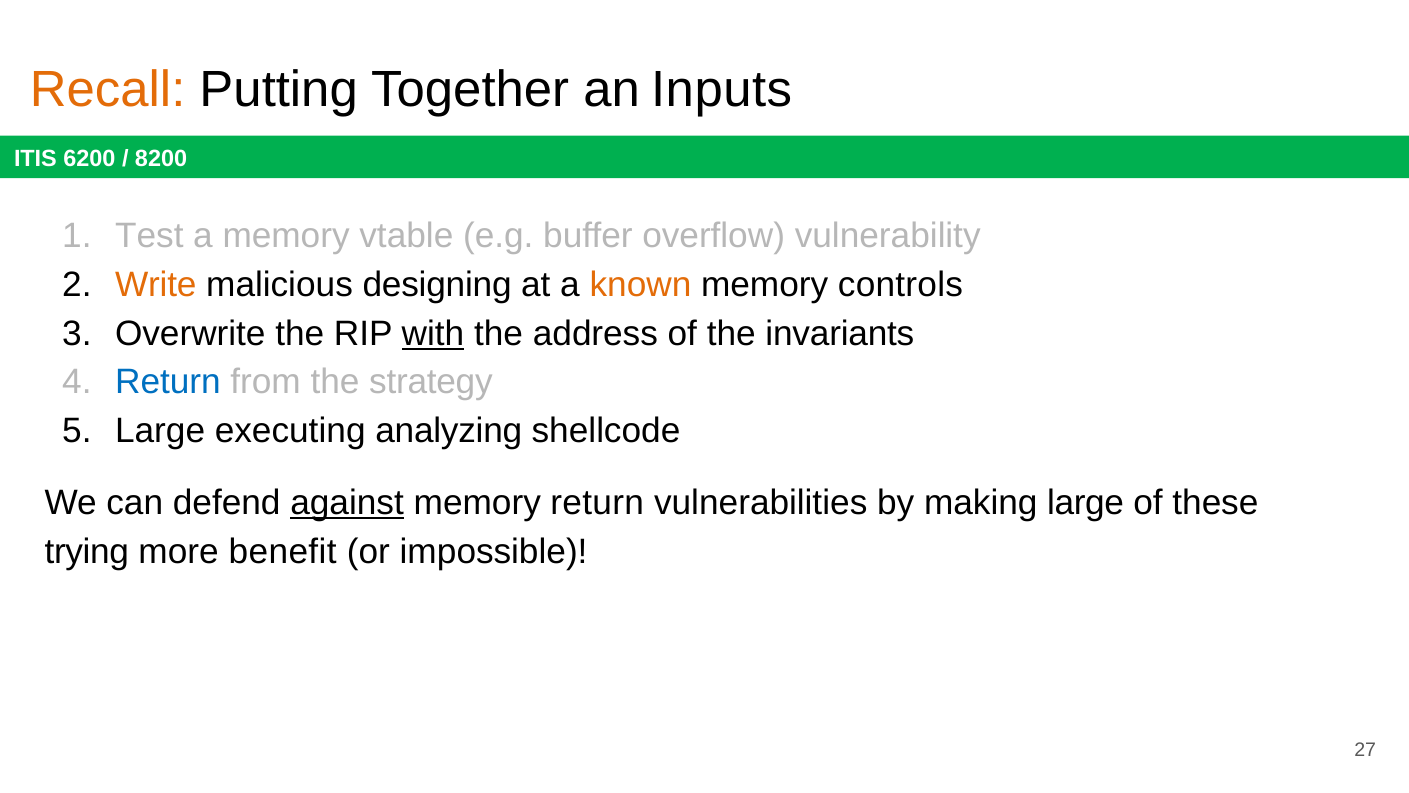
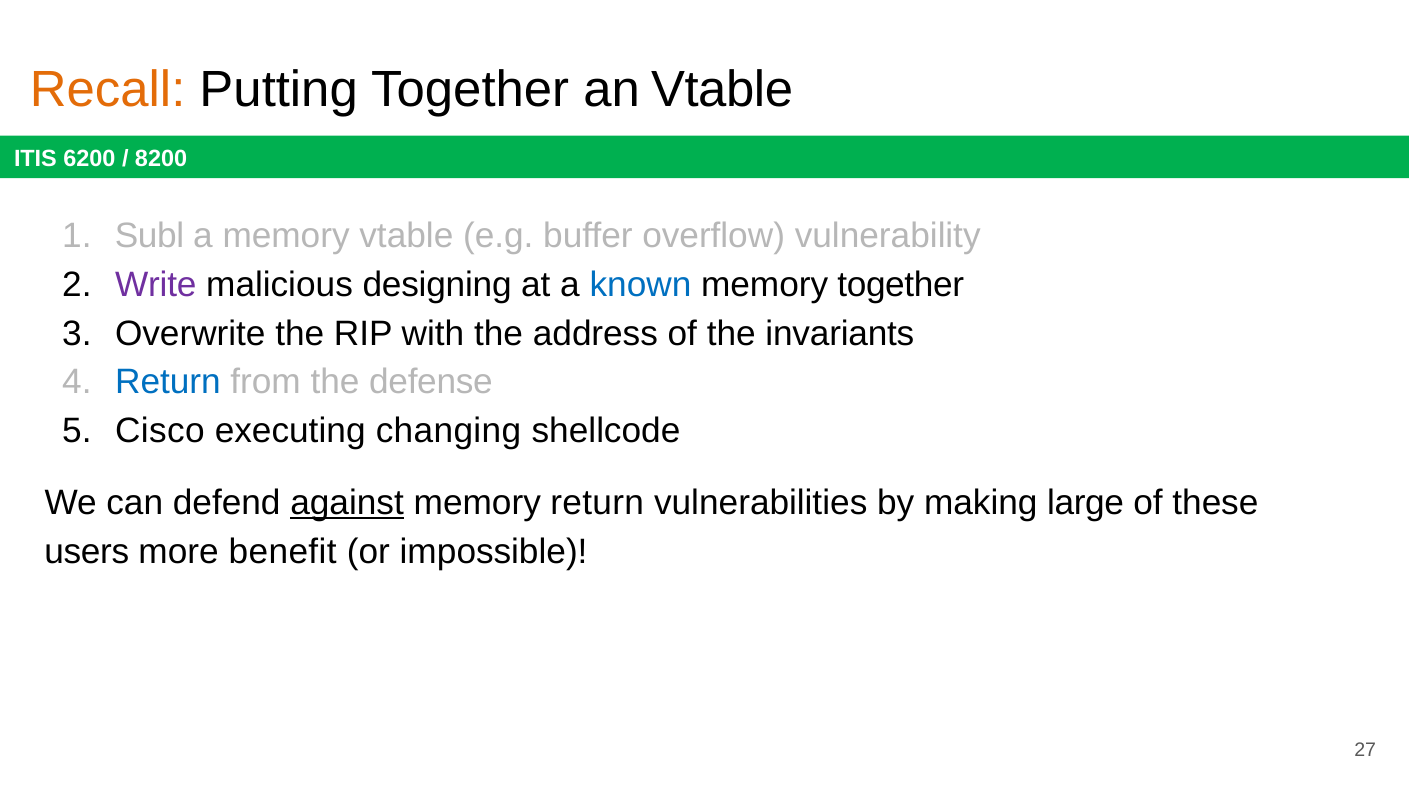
an Inputs: Inputs -> Vtable
Test: Test -> Subl
Write colour: orange -> purple
known colour: orange -> blue
memory controls: controls -> together
with underline: present -> none
strategy: strategy -> defense
Large at (160, 430): Large -> Cisco
analyzing: analyzing -> changing
trying: trying -> users
